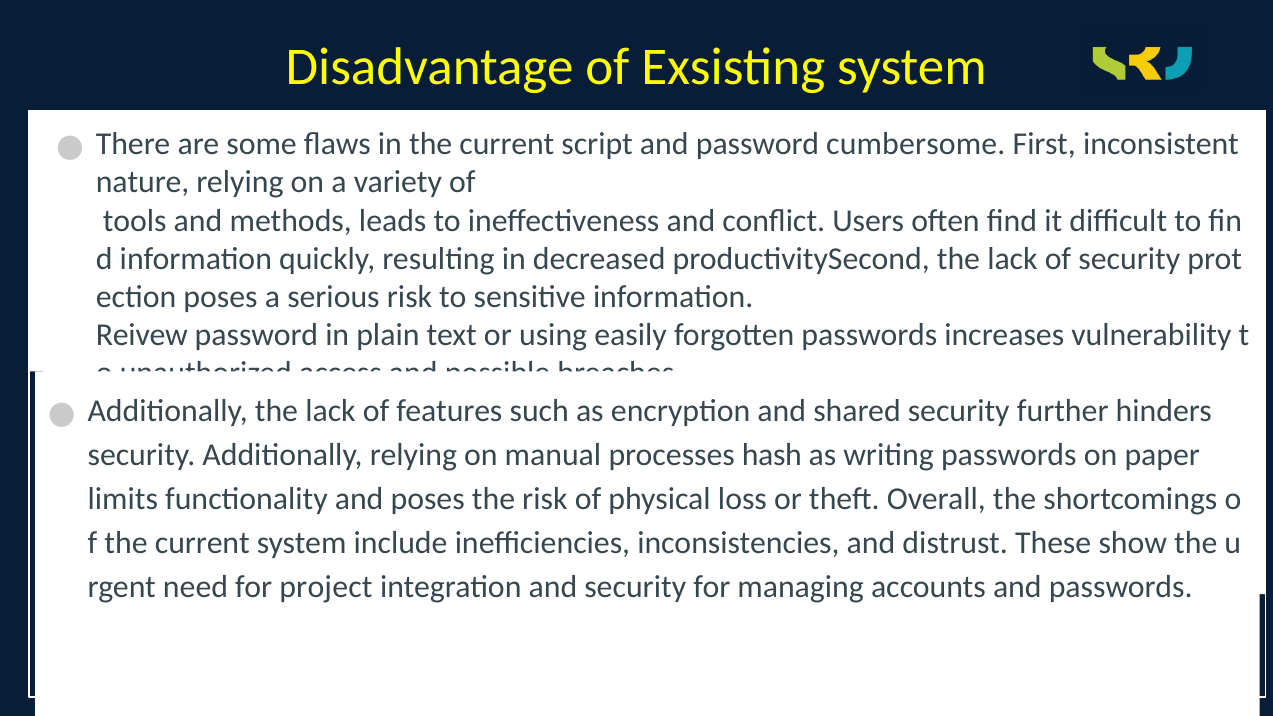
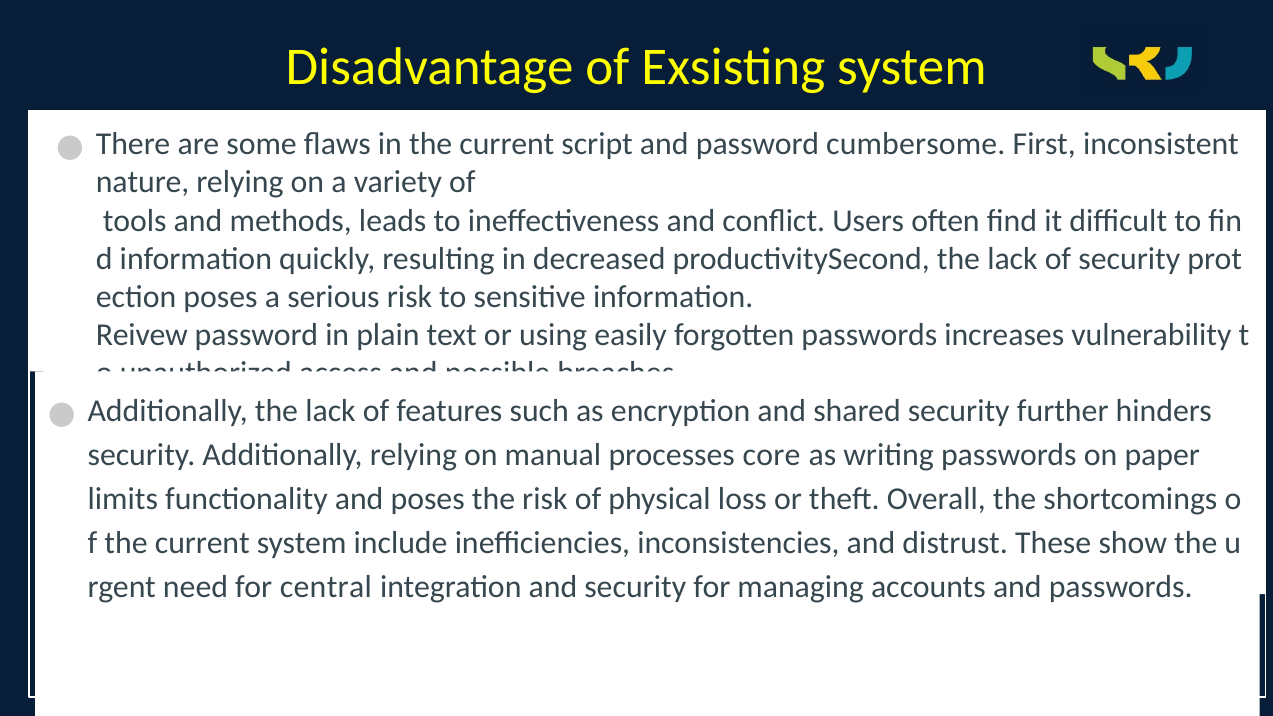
hash: hash -> core
project: project -> central
